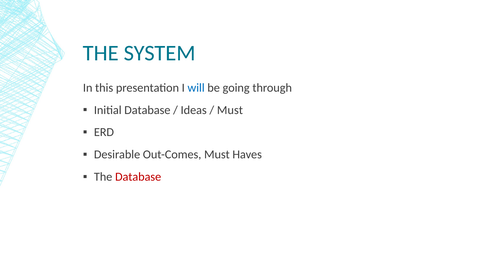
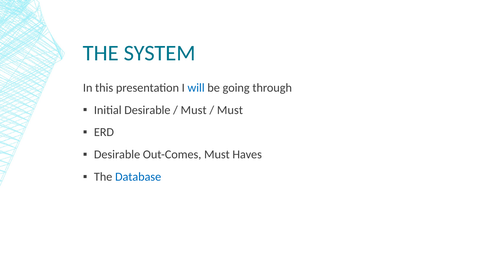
Initial Database: Database -> Desirable
Ideas at (194, 110): Ideas -> Must
Database at (138, 177) colour: red -> blue
